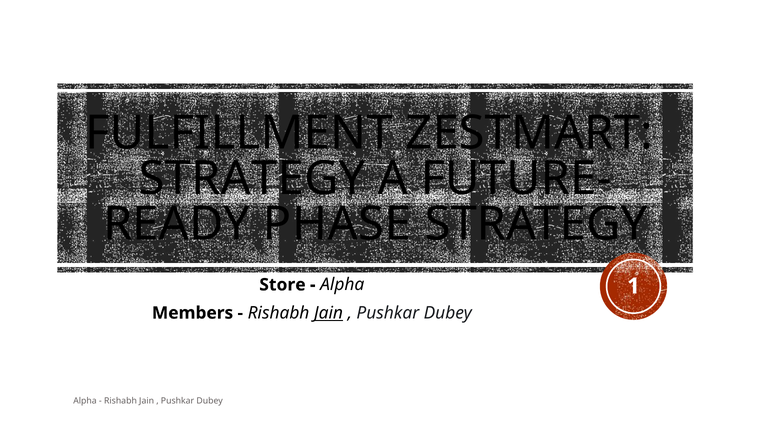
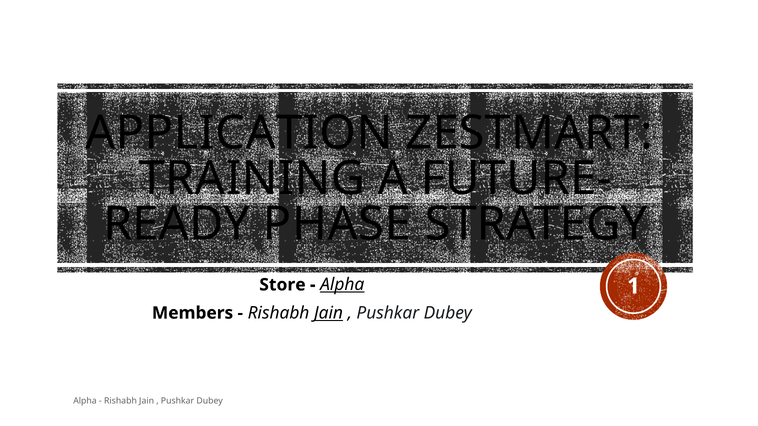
FULFILLMENT: FULFILLMENT -> APPLICATION
STRATEGY at (252, 179): STRATEGY -> TRAINING
Alpha at (342, 285) underline: none -> present
